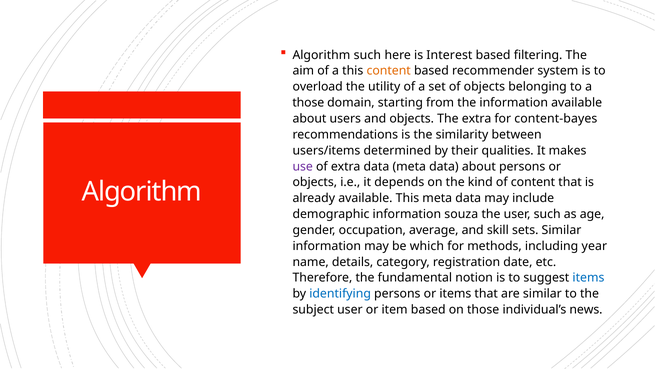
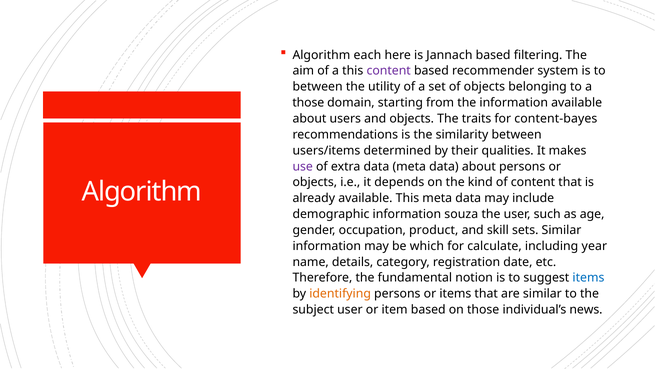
Algorithm such: such -> each
Interest: Interest -> Jannach
content at (389, 71) colour: orange -> purple
overload at (318, 87): overload -> between
The extra: extra -> traits
average: average -> product
methods: methods -> calculate
identifying colour: blue -> orange
